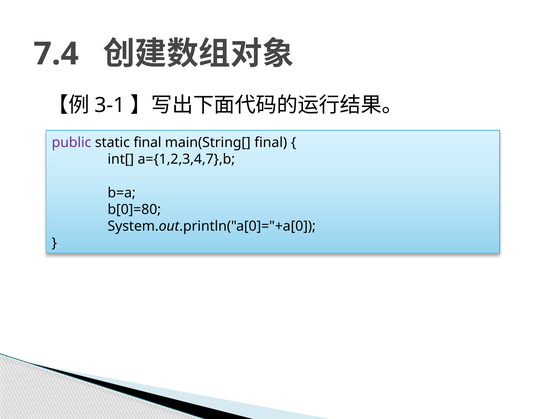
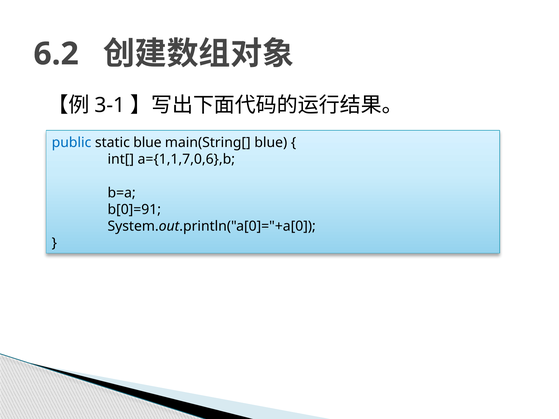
7.4: 7.4 -> 6.2
public colour: purple -> blue
static final: final -> blue
main(String[ final: final -> blue
a={1,2,3,4,7},b: a={1,2,3,4,7},b -> a={1,1,7,0,6},b
b[0]=80: b[0]=80 -> b[0]=91
